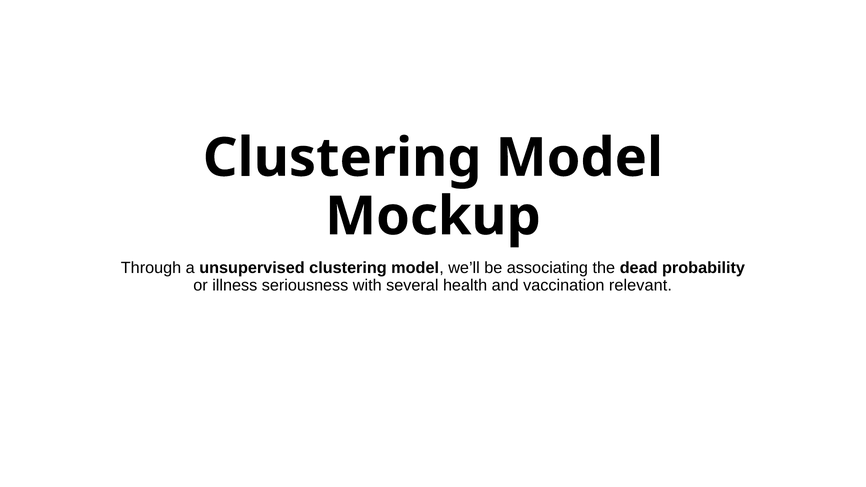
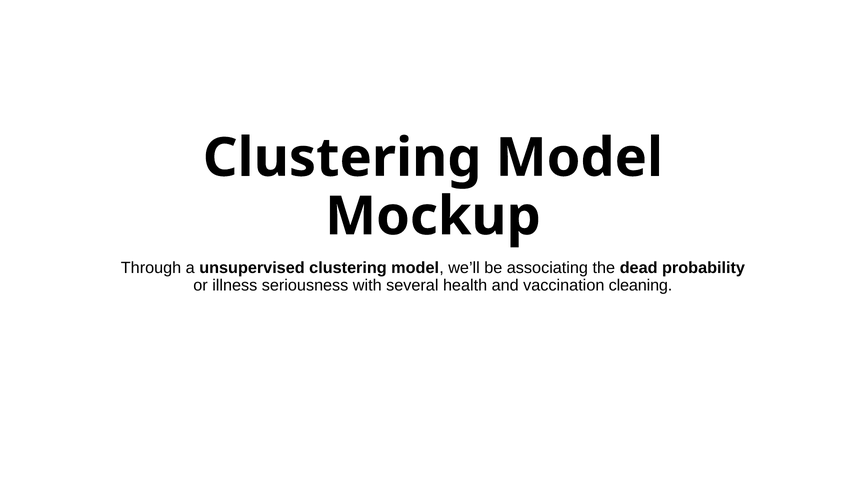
relevant: relevant -> cleaning
